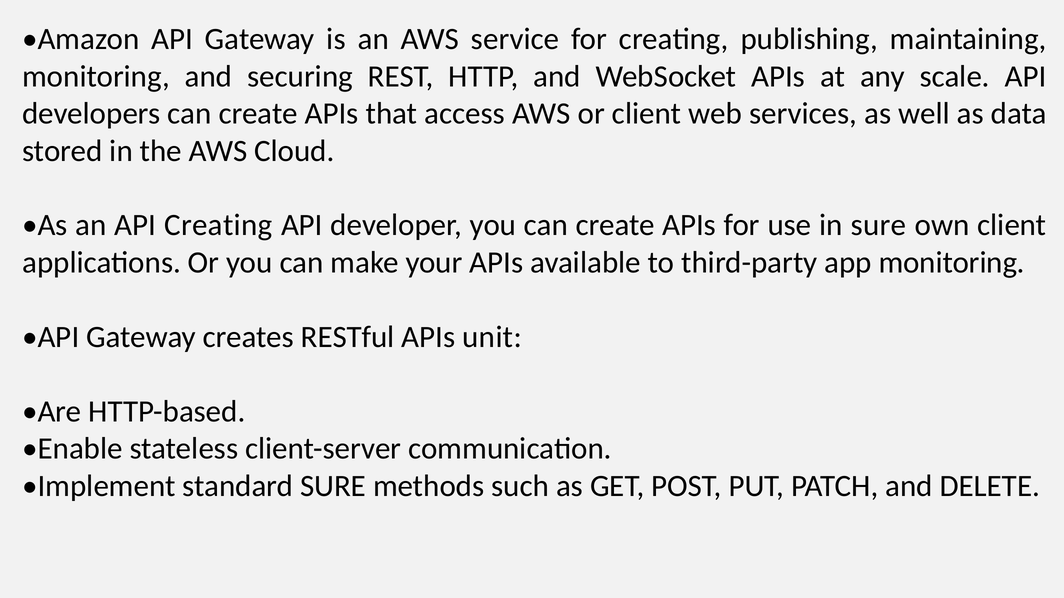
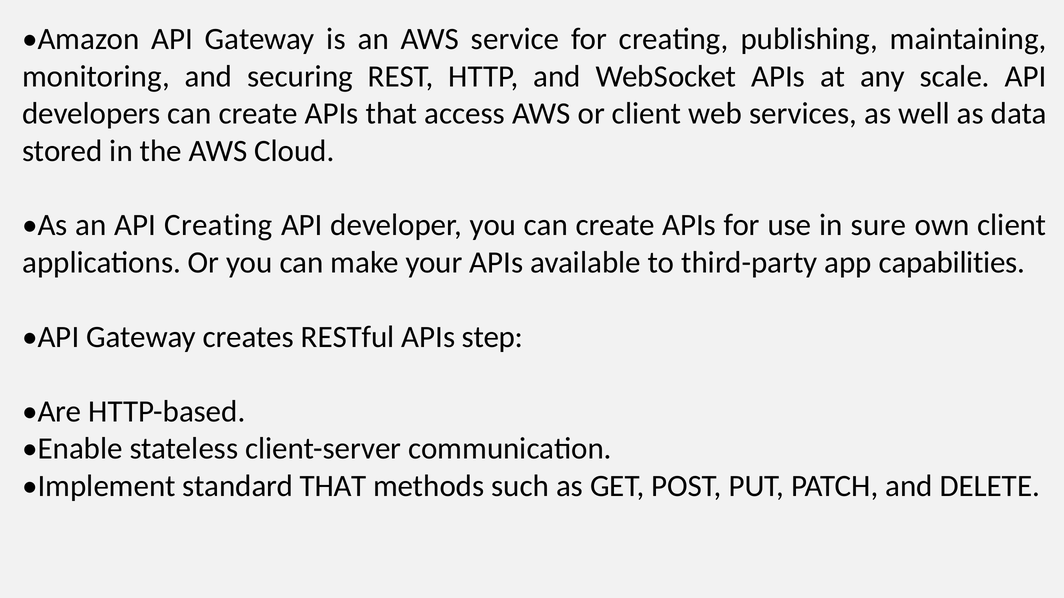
app monitoring: monitoring -> capabilities
unit: unit -> step
standard SURE: SURE -> THAT
